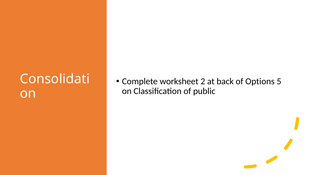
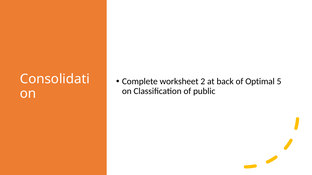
Options: Options -> Optimal
